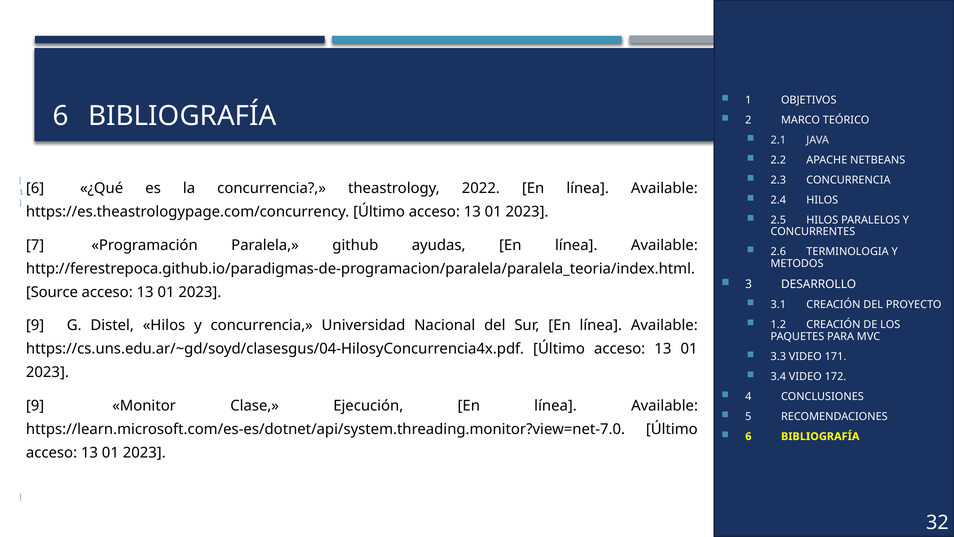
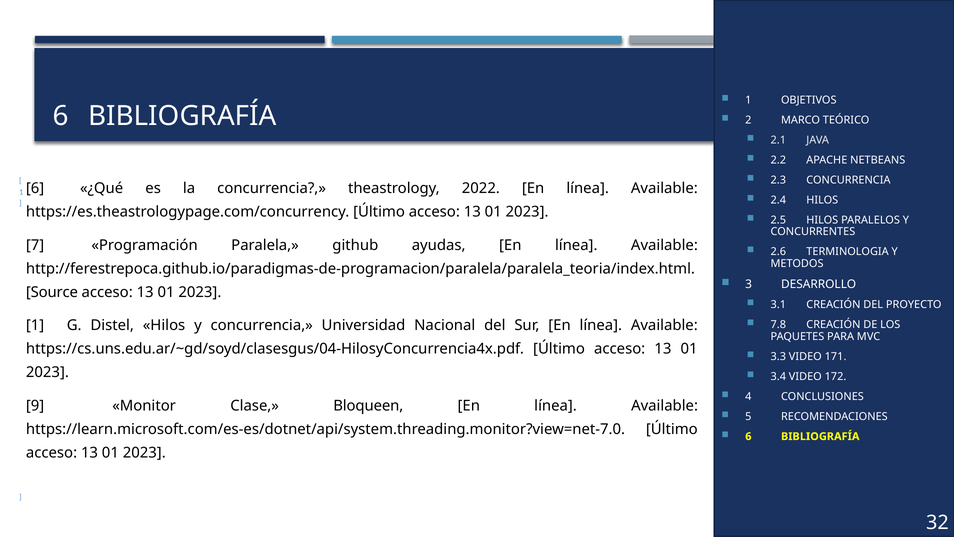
1.2: 1.2 -> 7.8
9 at (35, 325): 9 -> 1
Ejecución: Ejecución -> Bloqueen
